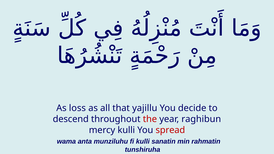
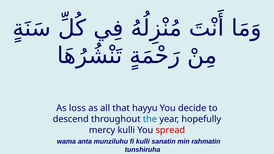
yajillu: yajillu -> hayyu
the colour: red -> blue
raghibun: raghibun -> hopefully
